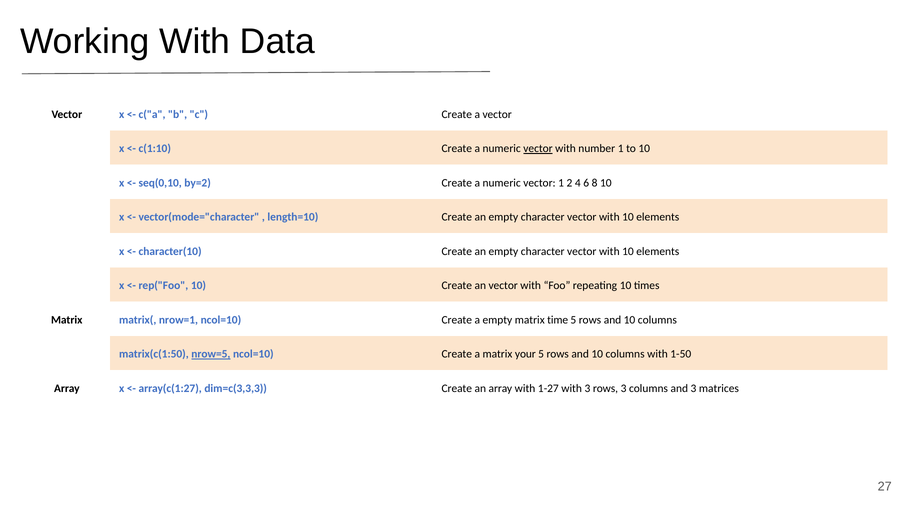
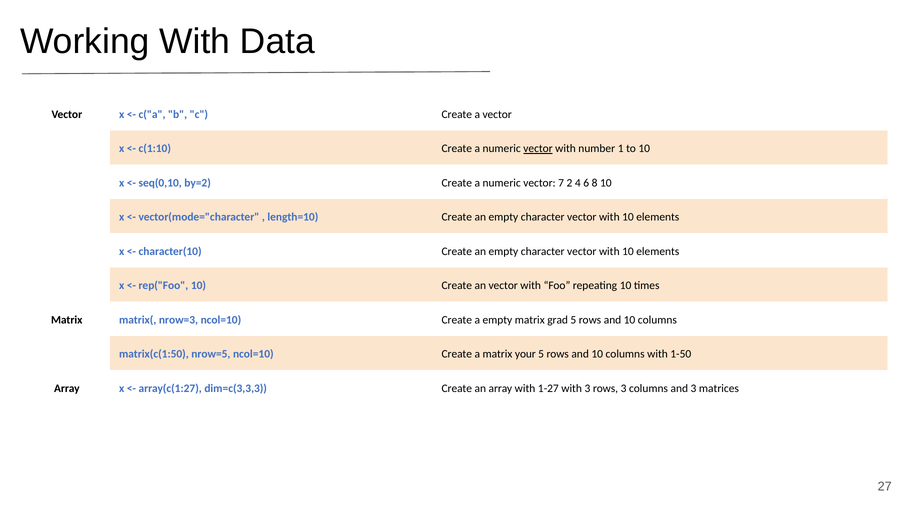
vector 1: 1 -> 7
nrow=1: nrow=1 -> nrow=3
time: time -> grad
nrow=5 underline: present -> none
